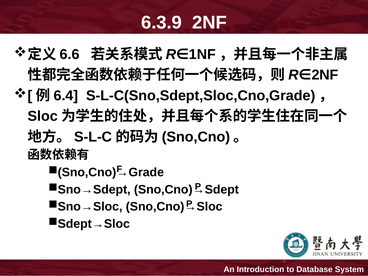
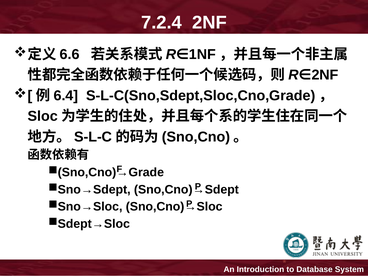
6.3.9: 6.3.9 -> 7.2.4
